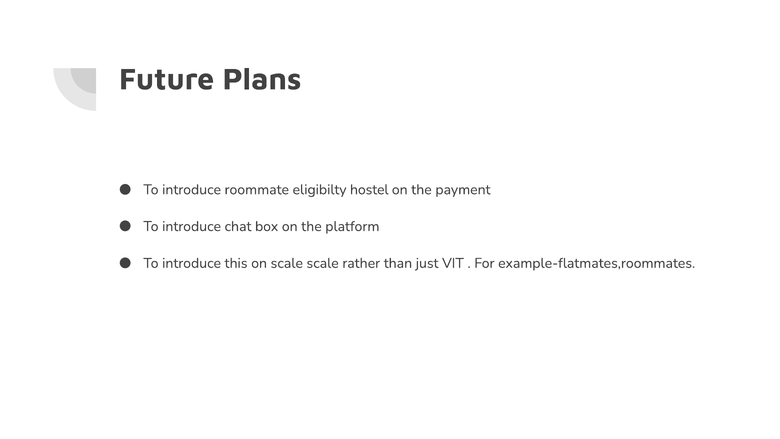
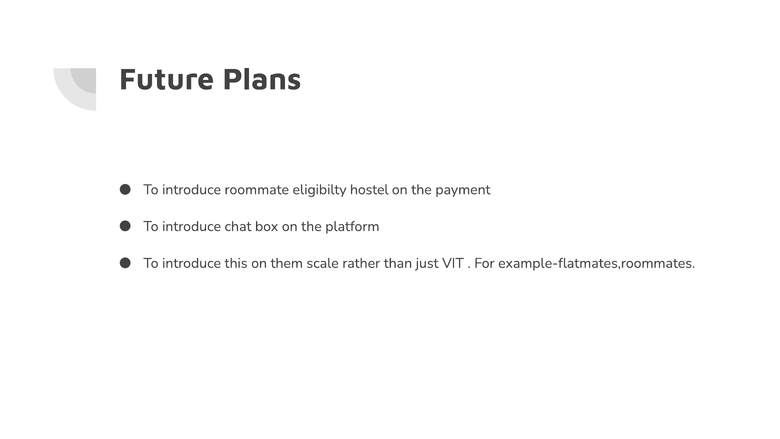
on scale: scale -> them
